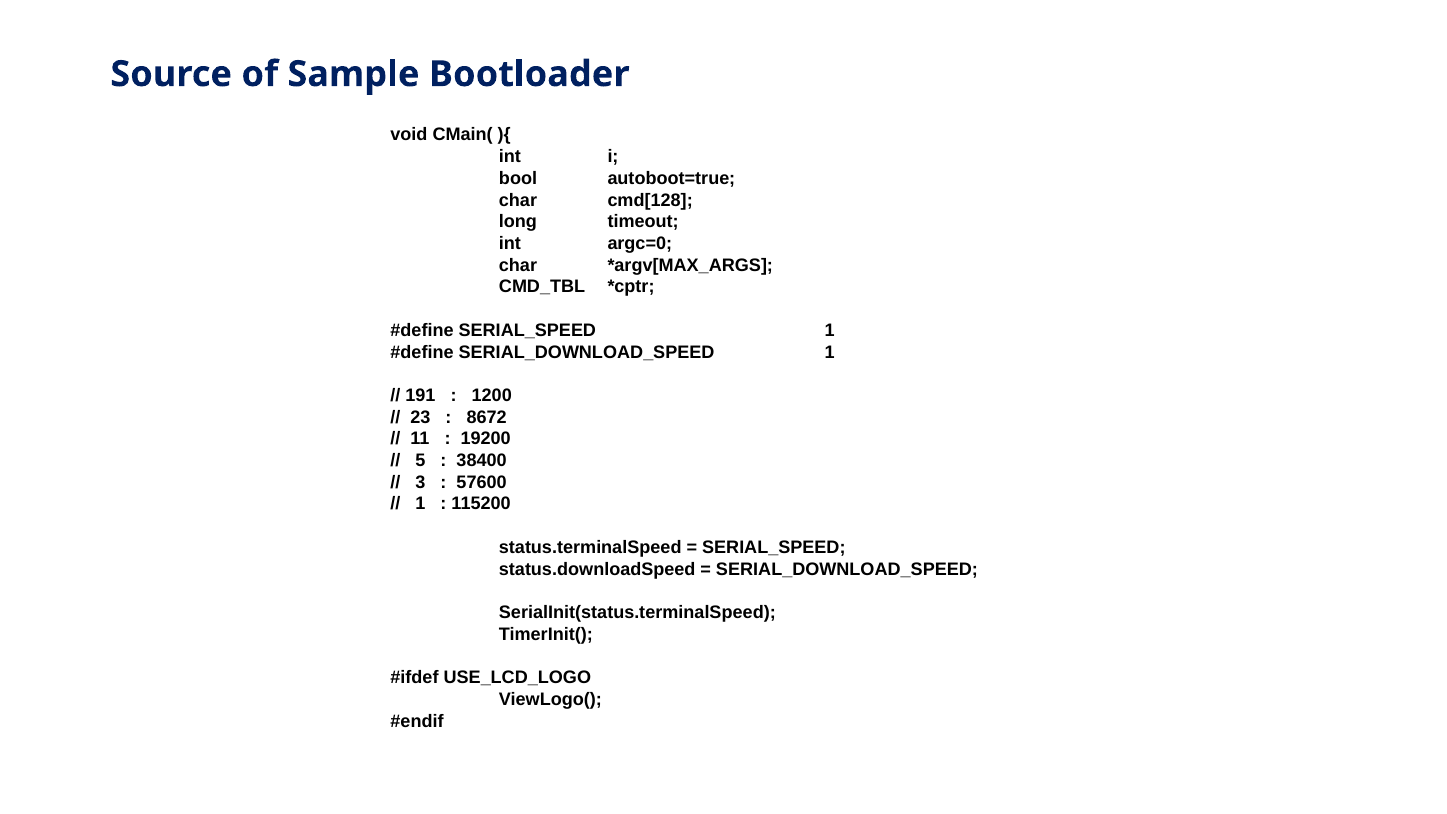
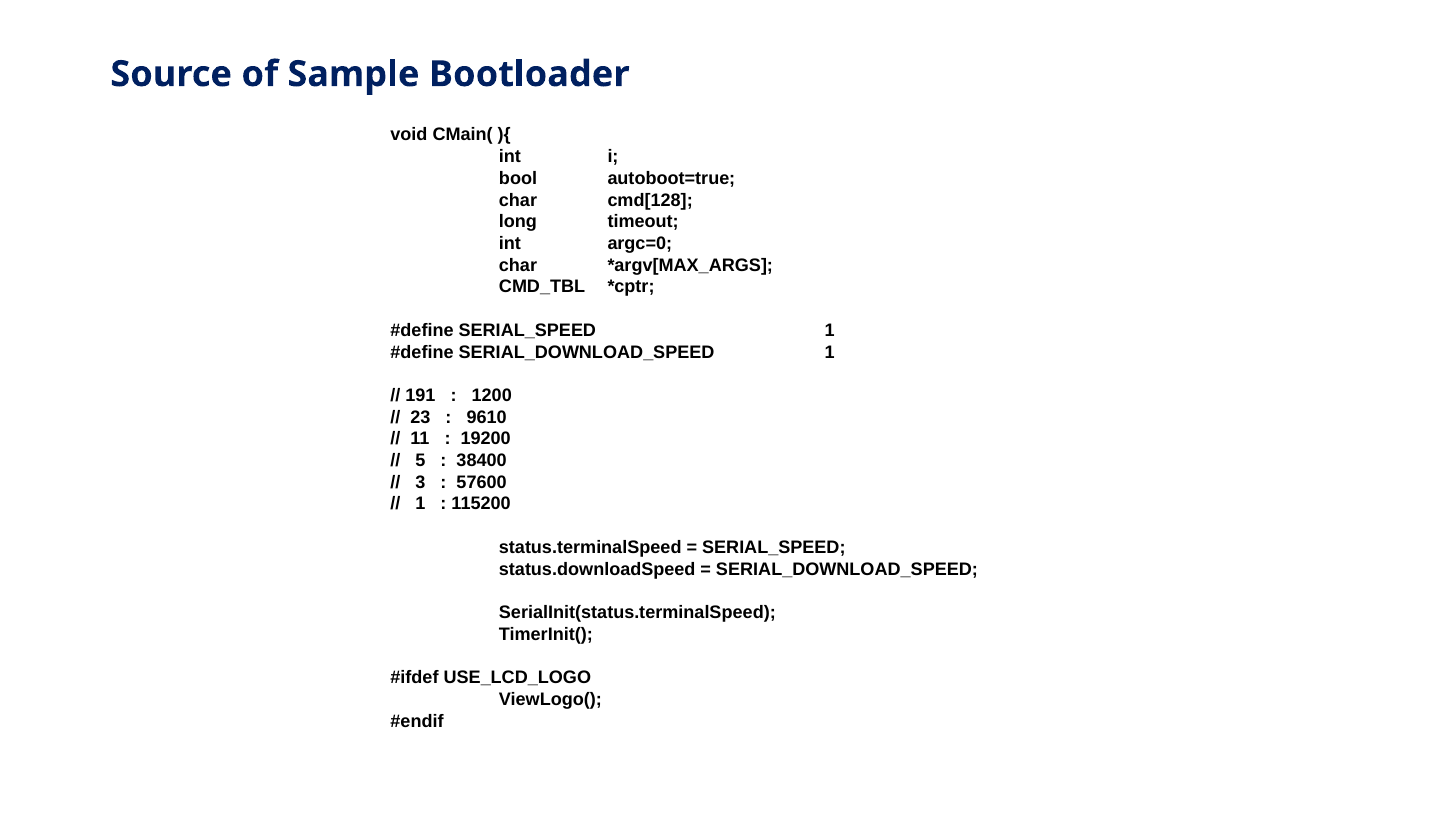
8672: 8672 -> 9610
